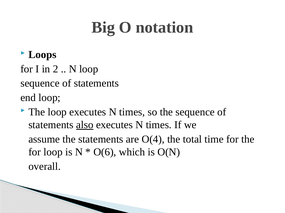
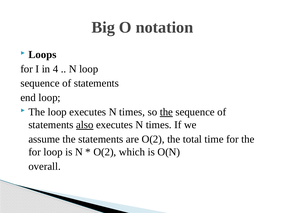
2: 2 -> 4
the at (166, 112) underline: none -> present
are O(4: O(4 -> O(2
O(6 at (105, 153): O(6 -> O(2
